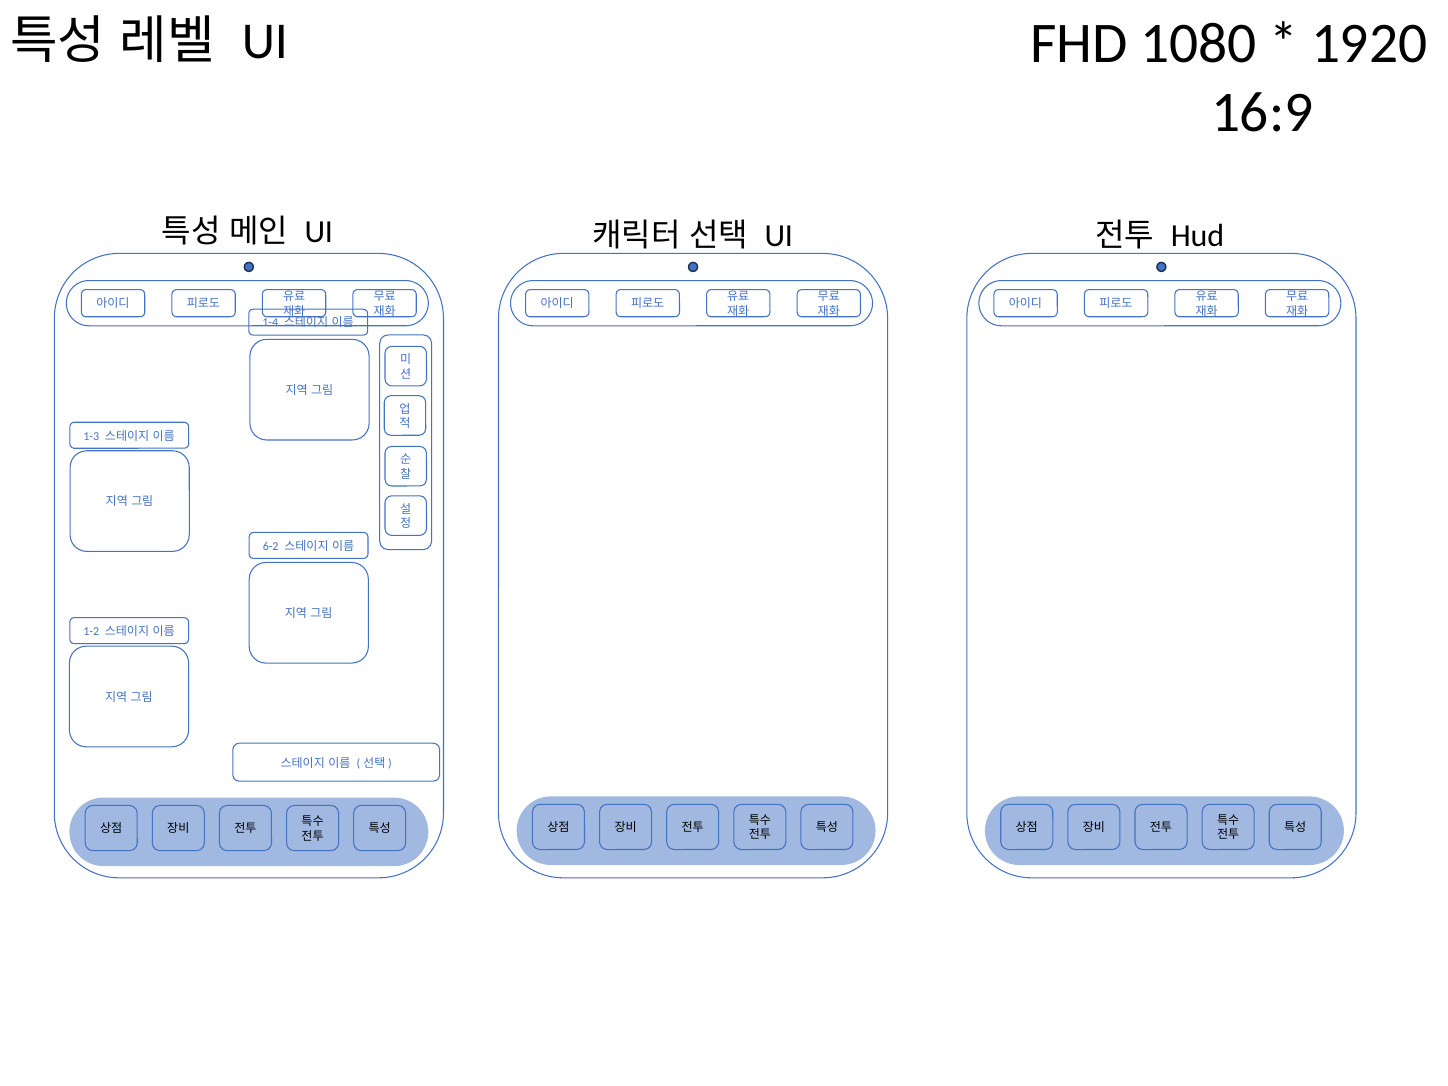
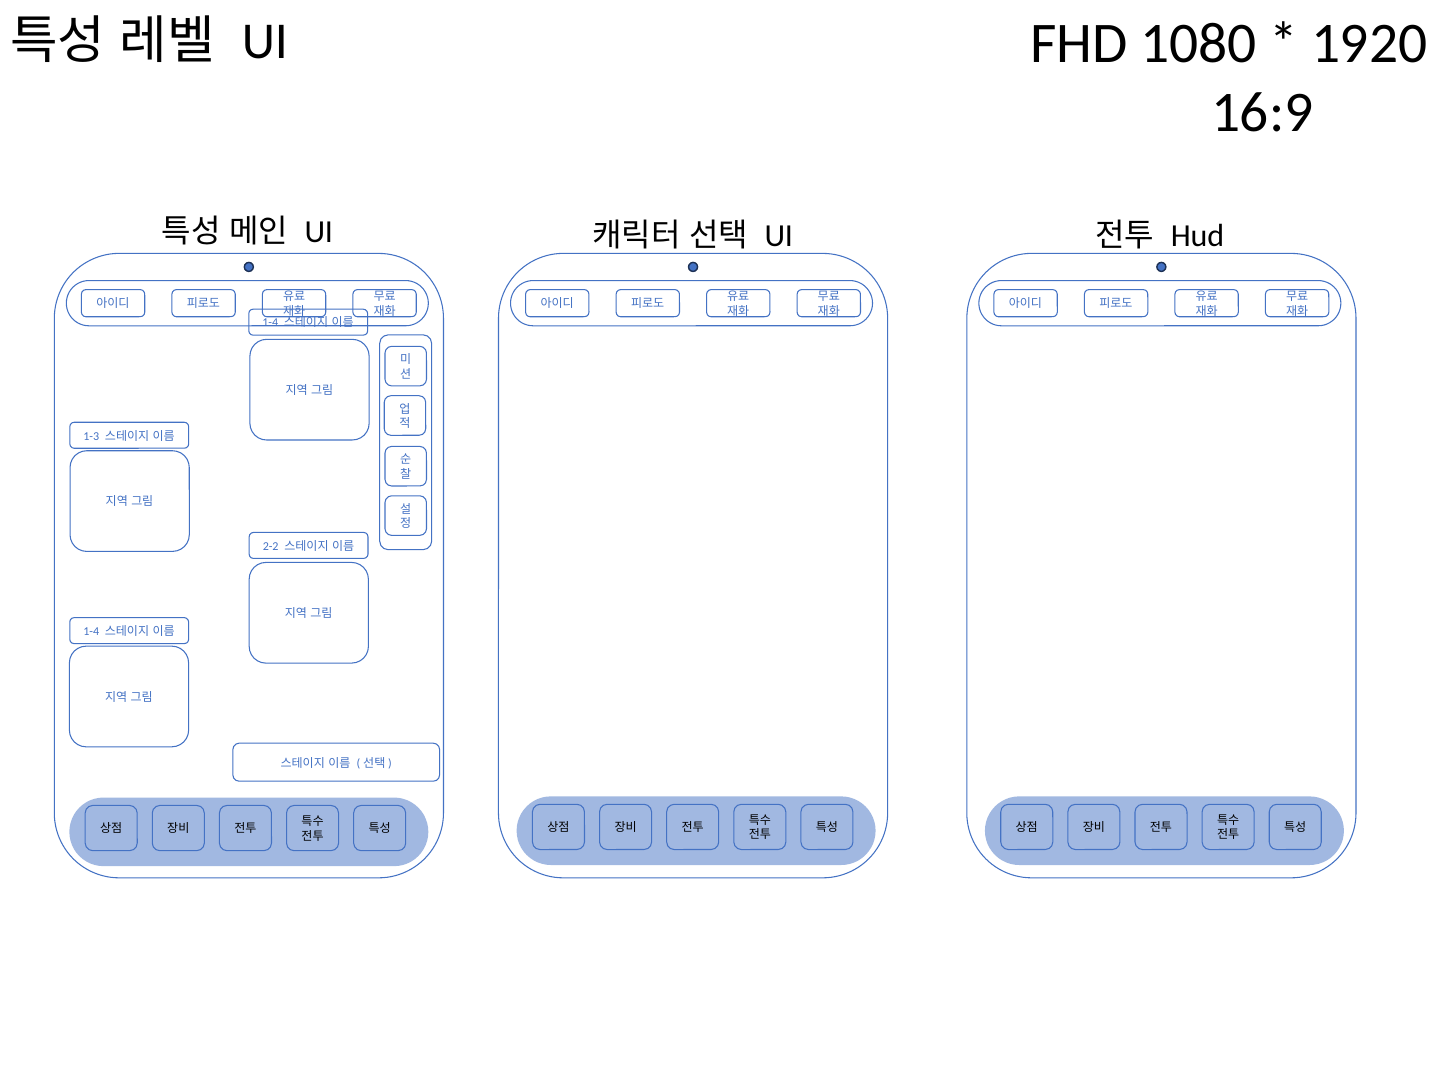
6-2: 6-2 -> 2-2
1-2 at (91, 631): 1-2 -> 1-4
